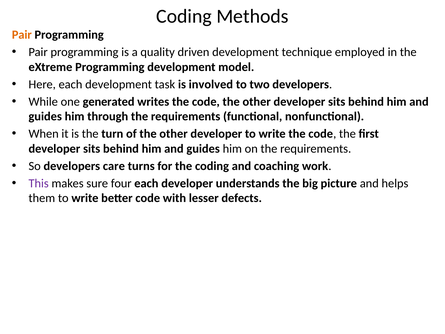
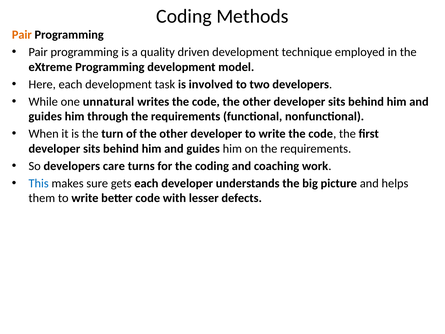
generated: generated -> unnatural
This colour: purple -> blue
four: four -> gets
